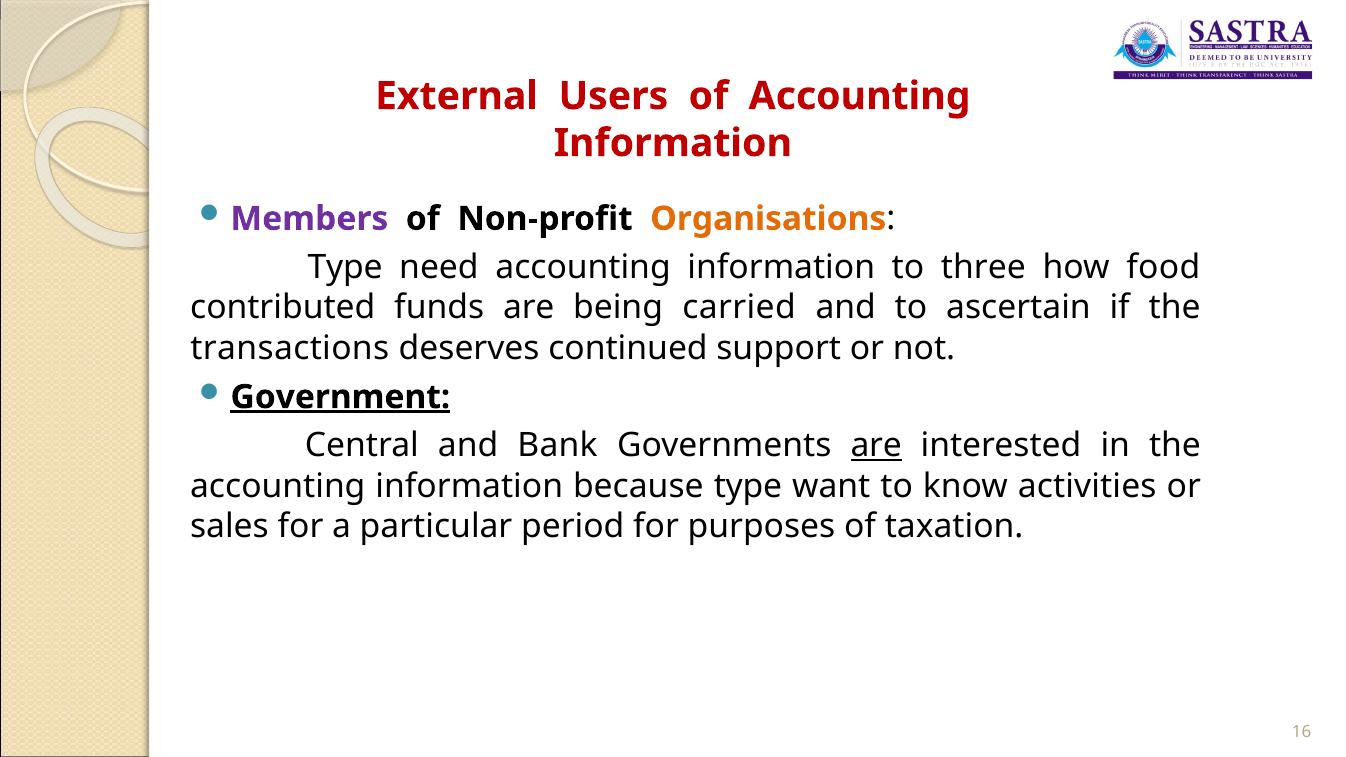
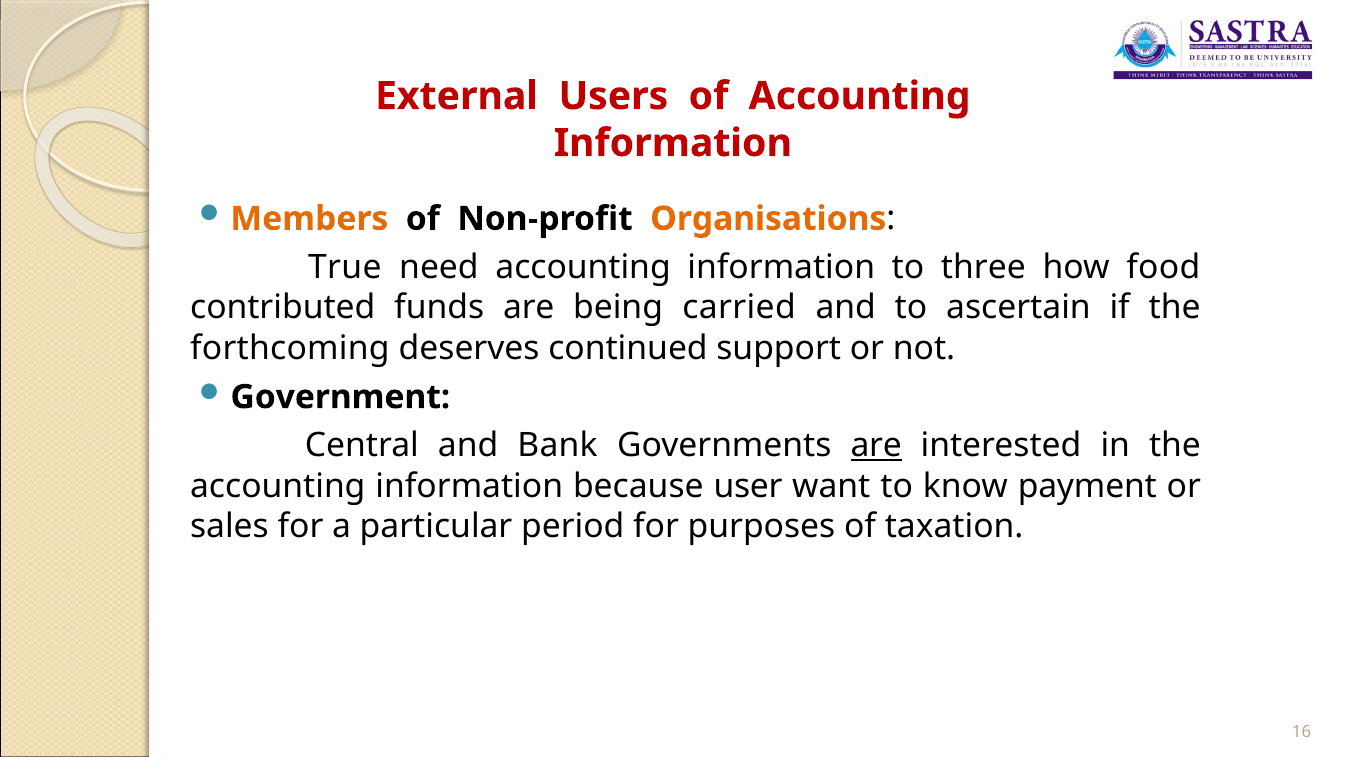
Members colour: purple -> orange
Type at (345, 268): Type -> True
transactions: transactions -> forthcoming
Government underline: present -> none
because type: type -> user
activities: activities -> payment
